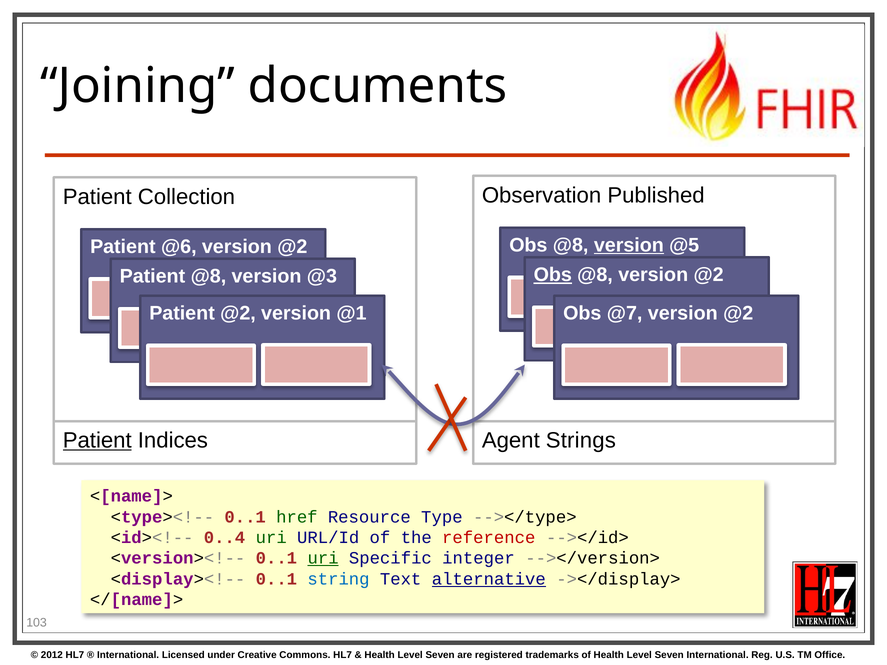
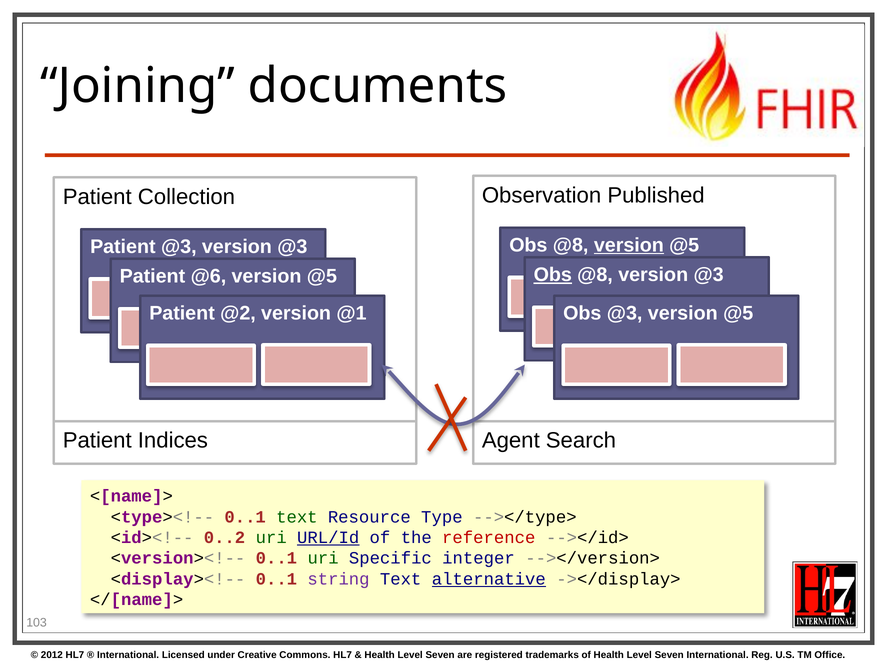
Patient @6: @6 -> @3
@2 at (292, 247): @2 -> @3
@8 version @2: @2 -> @3
Patient @8: @8 -> @6
@3 at (322, 276): @3 -> @5
Obs @7: @7 -> @3
@2 at (738, 313): @2 -> @5
Patient at (97, 441) underline: present -> none
Strings: Strings -> Search
0..1 href: href -> text
0..4: 0..4 -> 0..2
URL/Id underline: none -> present
uri at (323, 558) underline: present -> none
string colour: blue -> purple
